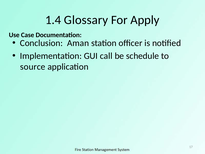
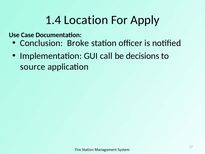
Glossary: Glossary -> Location
Aman: Aman -> Broke
schedule: schedule -> decisions
